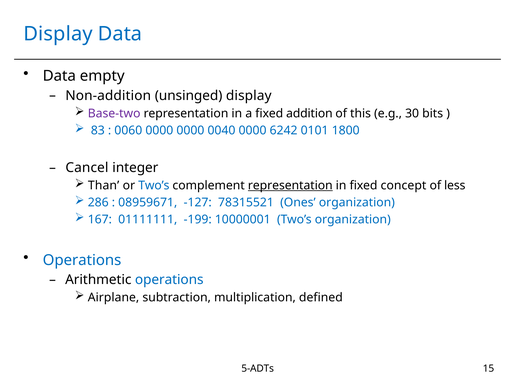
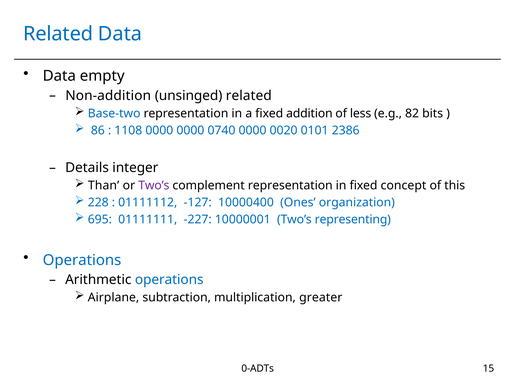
Display at (58, 34): Display -> Related
unsinged display: display -> related
Base-two colour: purple -> blue
this: this -> less
30: 30 -> 82
83: 83 -> 86
0060: 0060 -> 1108
0040: 0040 -> 0740
6242: 6242 -> 0020
1800: 1800 -> 2386
Cancel: Cancel -> Details
Two’s at (154, 186) colour: blue -> purple
representation at (290, 186) underline: present -> none
less: less -> this
286: 286 -> 228
08959671: 08959671 -> 01111112
78315521: 78315521 -> 10000400
167: 167 -> 695
-199: -199 -> -227
Two’s organization: organization -> representing
defined: defined -> greater
5-ADTs: 5-ADTs -> 0-ADTs
